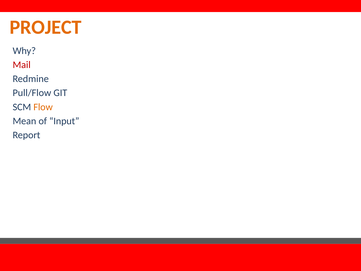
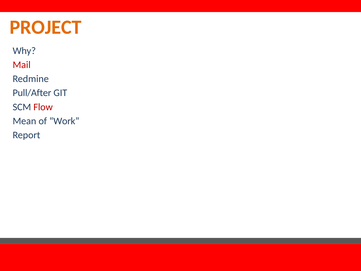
Pull/Flow: Pull/Flow -> Pull/After
Flow colour: orange -> red
Input: Input -> Work
